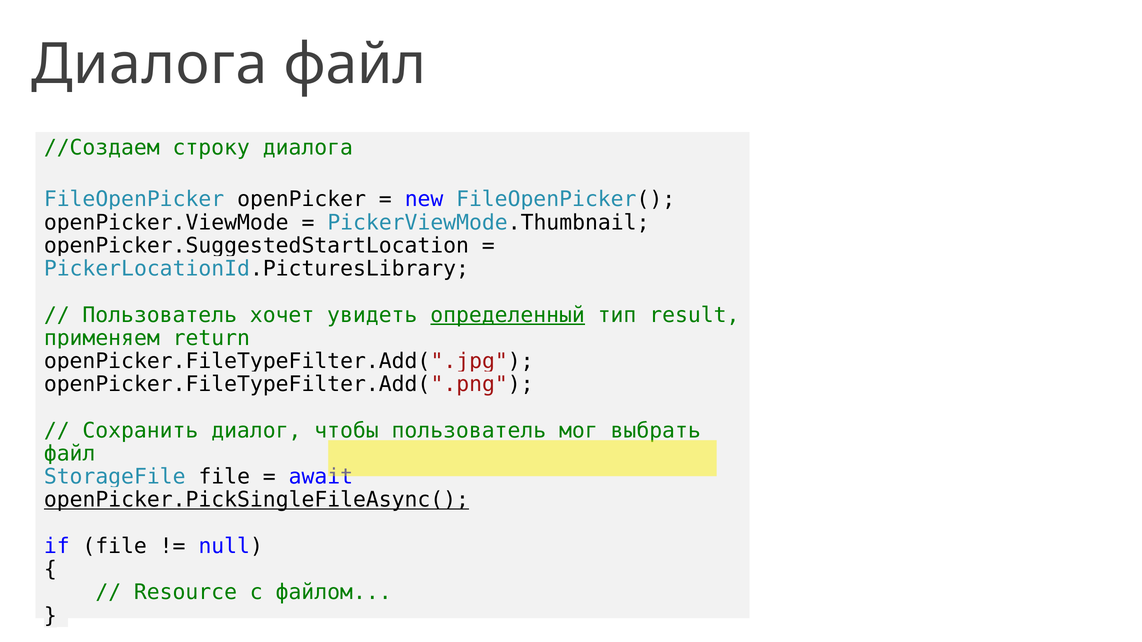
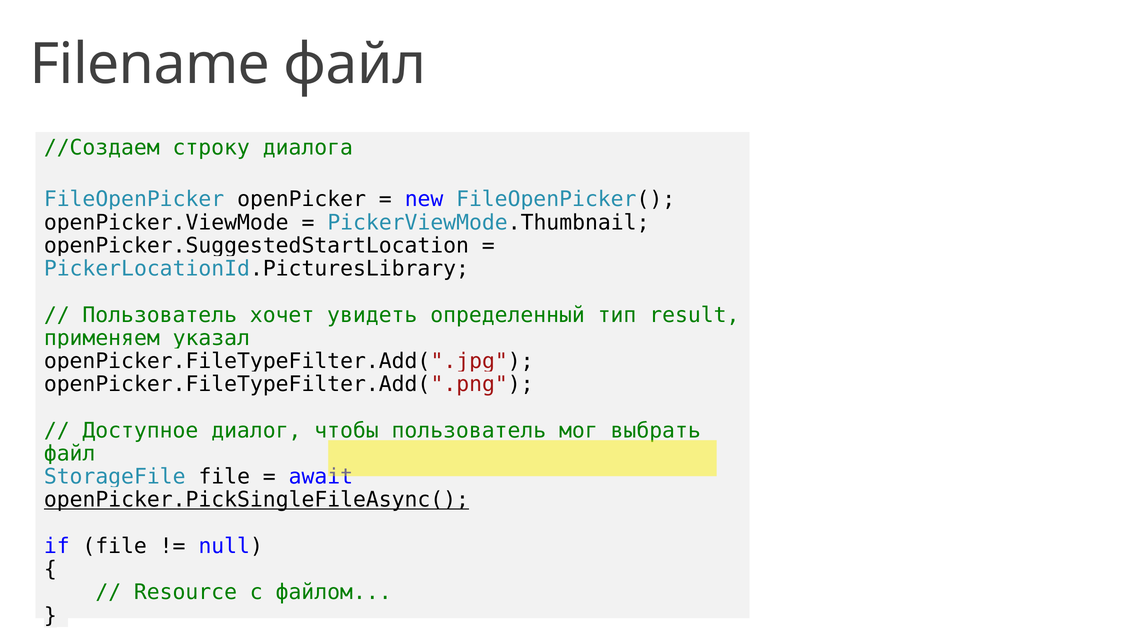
Диалога at (149, 64): Диалога -> Filename
определенный underline: present -> none
return: return -> указал
Сохранить: Сохранить -> Доступное
